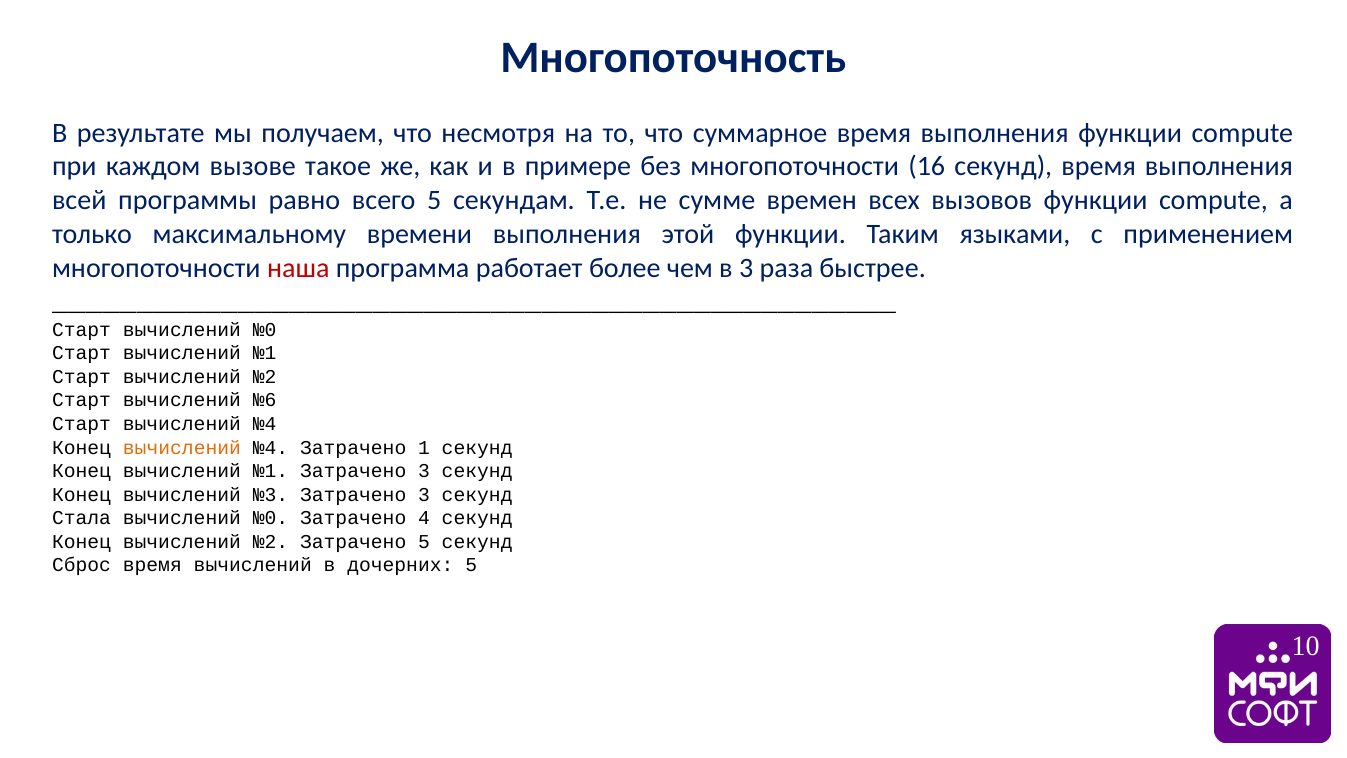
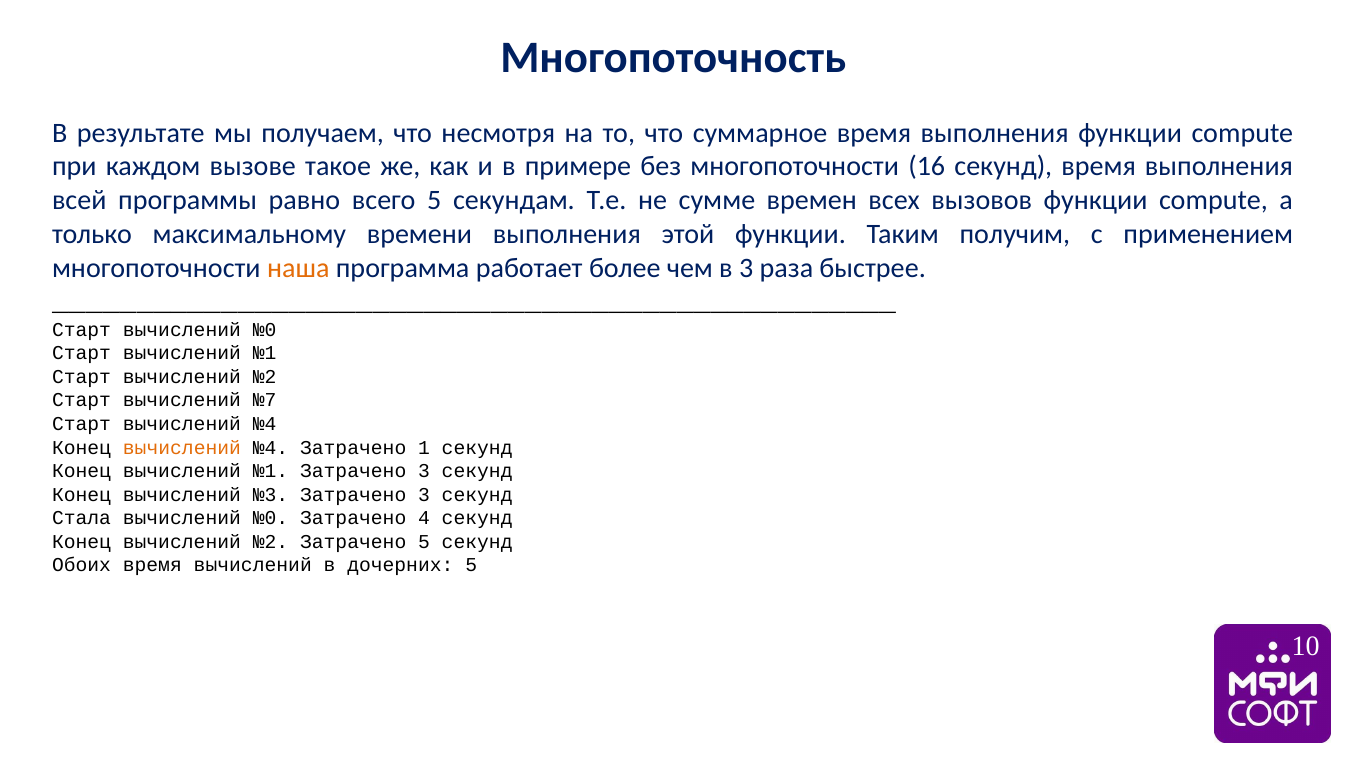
языками: языками -> получим
наша colour: red -> orange
№6: №6 -> №7
Сброс: Сброс -> Обоих
